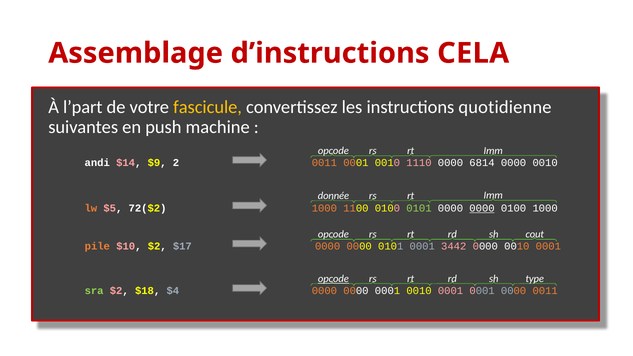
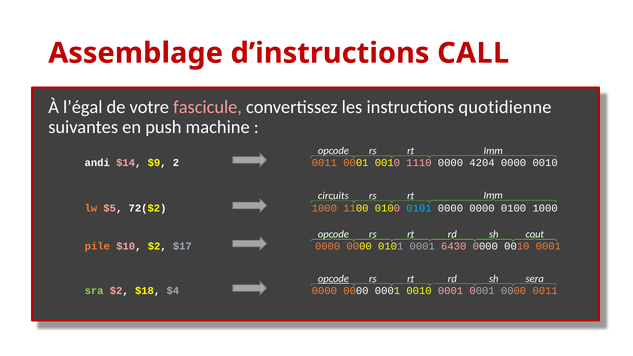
CELA: CELA -> CALL
l’part: l’part -> l’égal
fascicule colour: yellow -> pink
6814: 6814 -> 4204
donnée: donnée -> circuits
0101 at (419, 208) colour: light green -> light blue
0000 at (482, 208) underline: present -> none
3442: 3442 -> 6430
type: type -> sera
